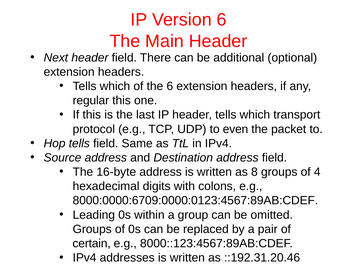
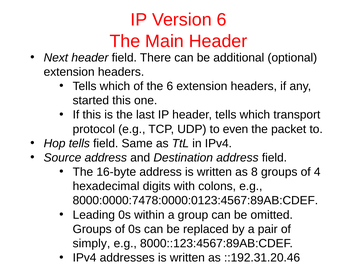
regular: regular -> started
8000:0000:6709:0000:0123:4567:89AB:CDEF: 8000:0000:6709:0000:0123:4567:89AB:CDEF -> 8000:0000:7478:0000:0123:4567:89AB:CDEF
certain: certain -> simply
